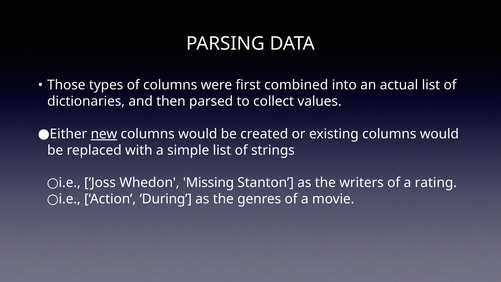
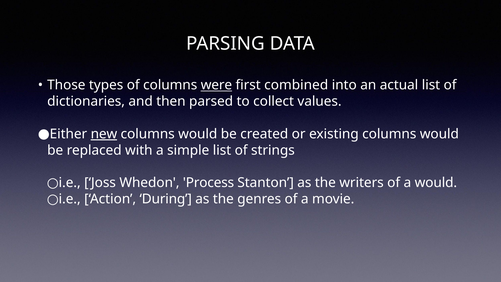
were underline: none -> present
Missing: Missing -> Process
a rating: rating -> would
